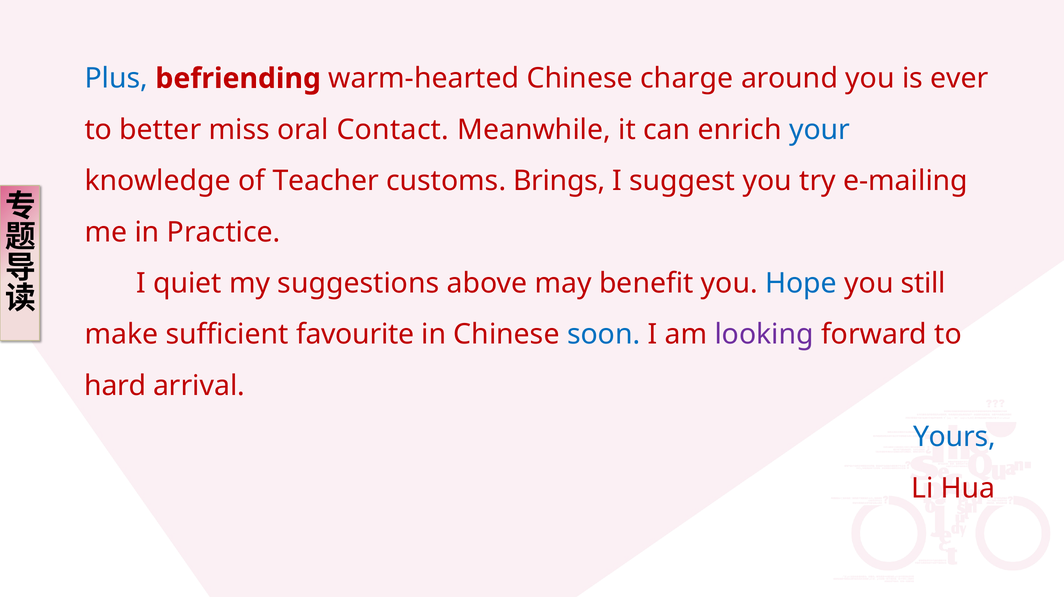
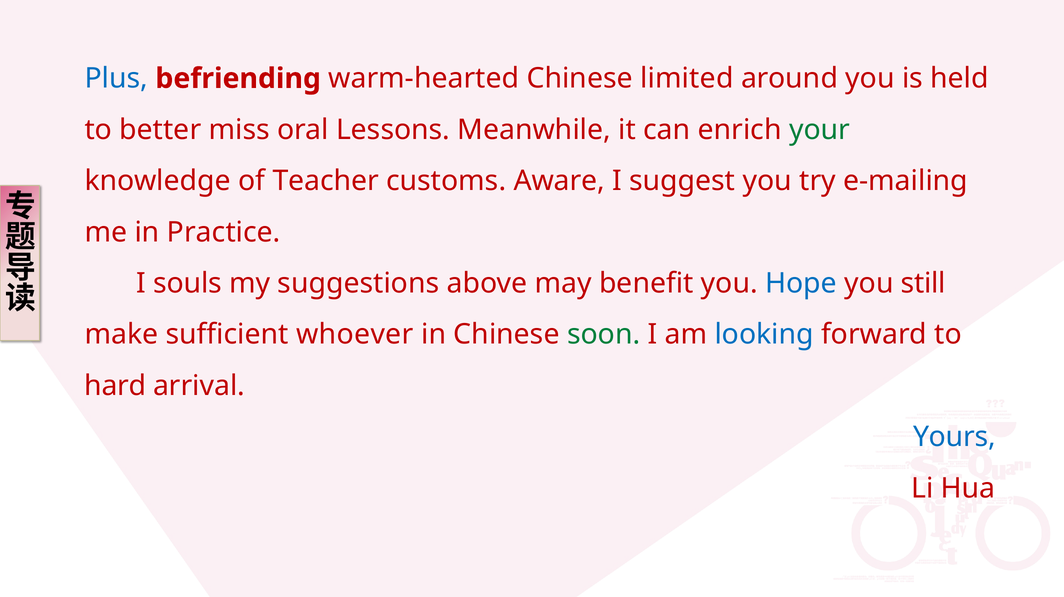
charge: charge -> limited
ever: ever -> held
Contact: Contact -> Lessons
your colour: blue -> green
Brings: Brings -> Aware
quiet: quiet -> souls
favourite: favourite -> whoever
soon colour: blue -> green
looking colour: purple -> blue
